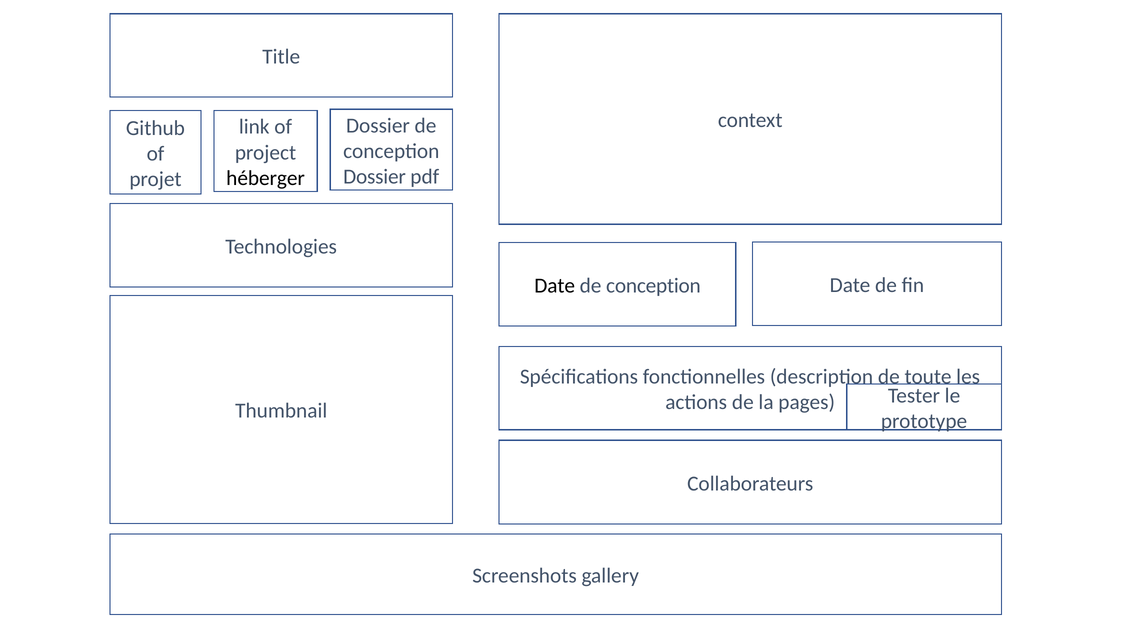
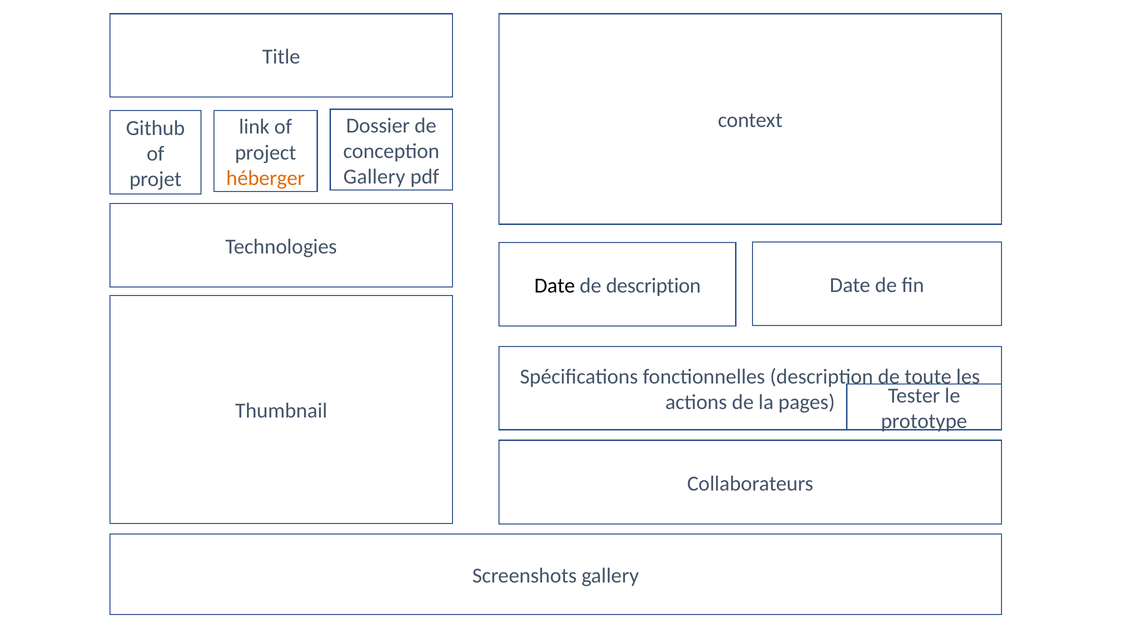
Dossier at (375, 177): Dossier -> Gallery
héberger colour: black -> orange
conception at (653, 286): conception -> description
